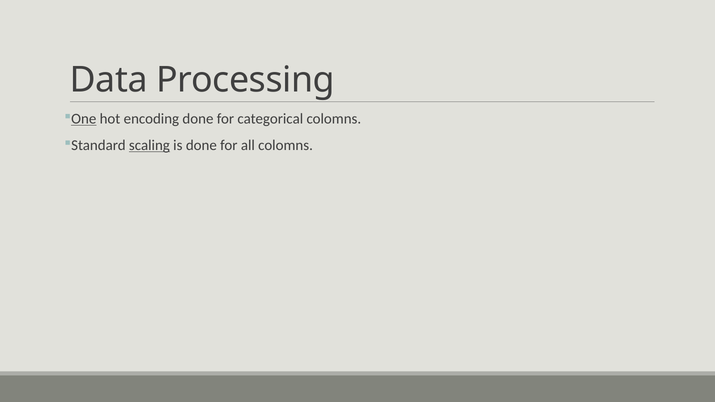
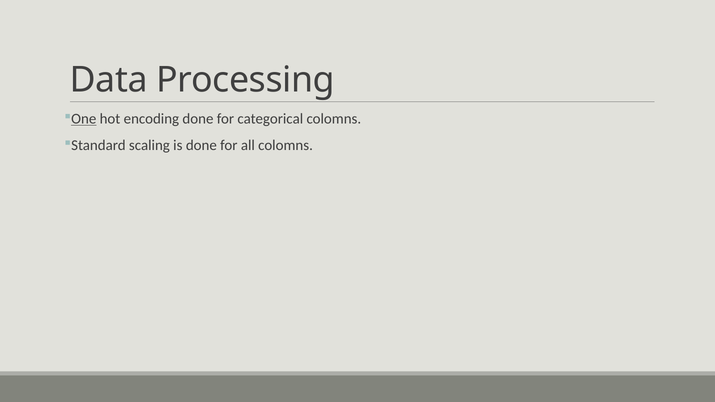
scaling underline: present -> none
